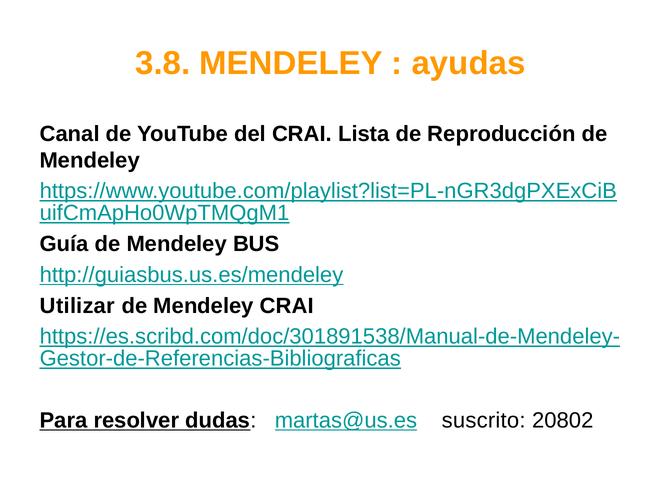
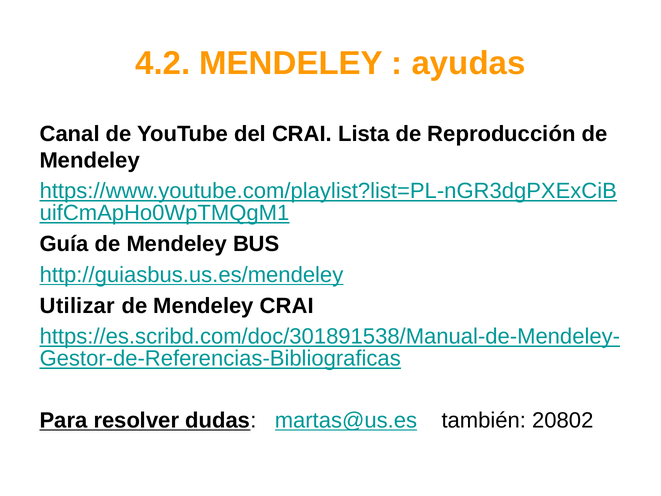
3.8: 3.8 -> 4.2
suscrito: suscrito -> también
